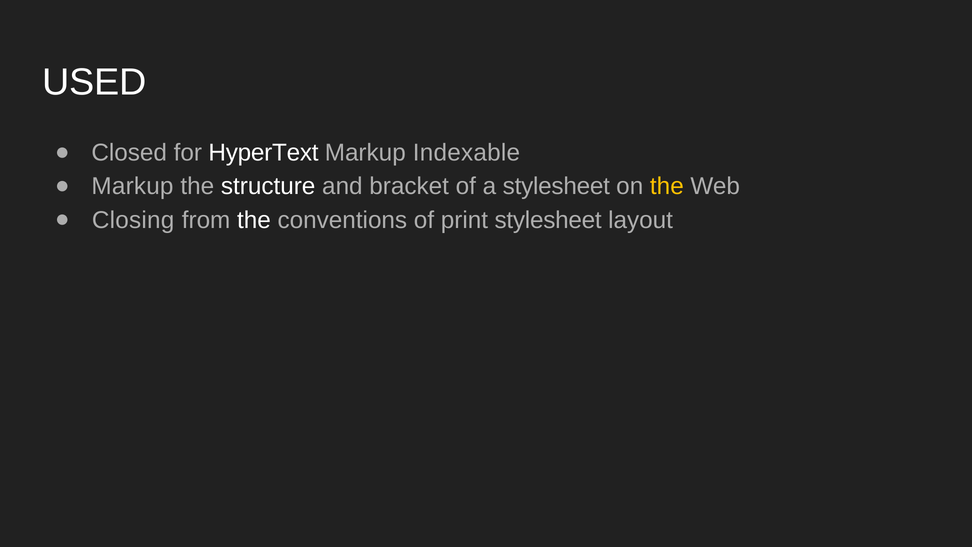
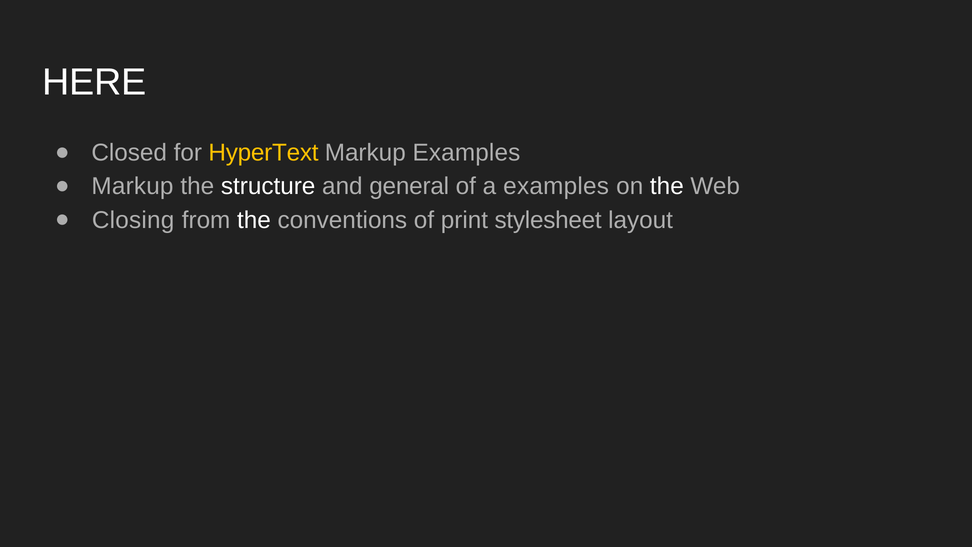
USED: USED -> HERE
HyperText colour: white -> yellow
Markup Indexable: Indexable -> Examples
bracket: bracket -> general
a stylesheet: stylesheet -> examples
the at (667, 186) colour: yellow -> white
